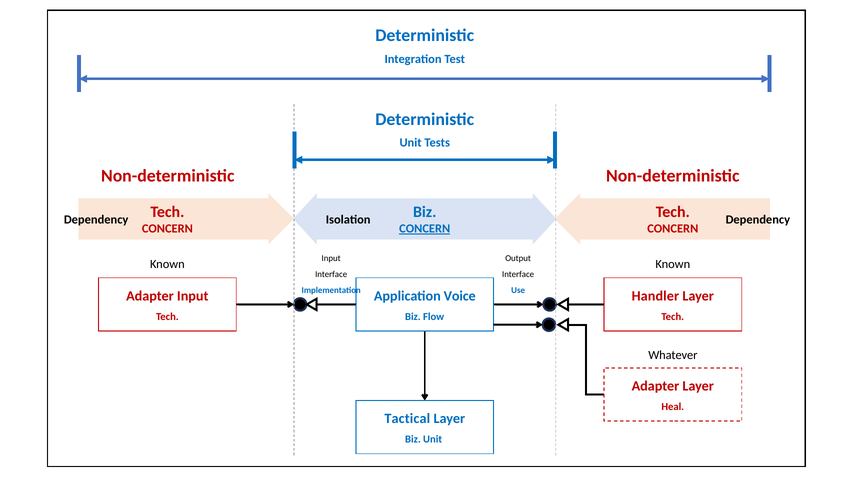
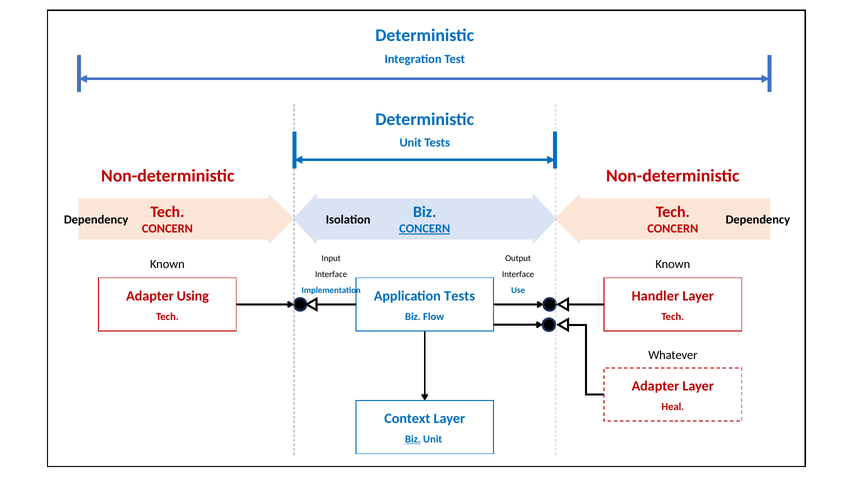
Adapter Input: Input -> Using
Application Voice: Voice -> Tests
Tactical: Tactical -> Context
Biz at (413, 439) underline: none -> present
